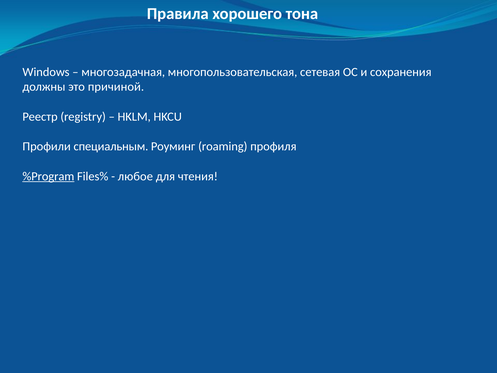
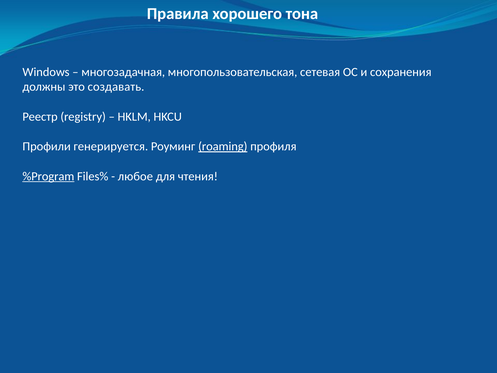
причиной: причиной -> создавать
специальным: специальным -> генерируется
roaming underline: none -> present
